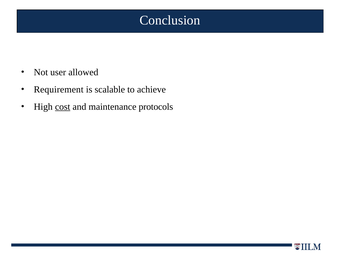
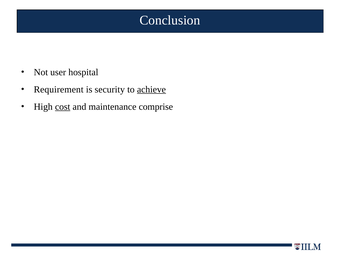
allowed: allowed -> hospital
scalable: scalable -> security
achieve underline: none -> present
protocols: protocols -> comprise
